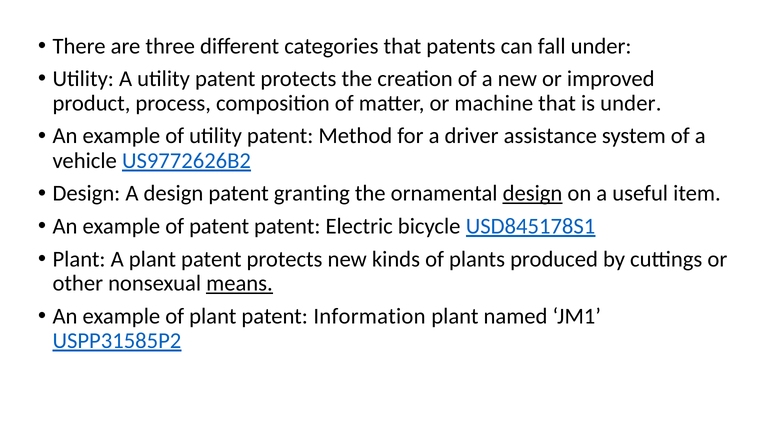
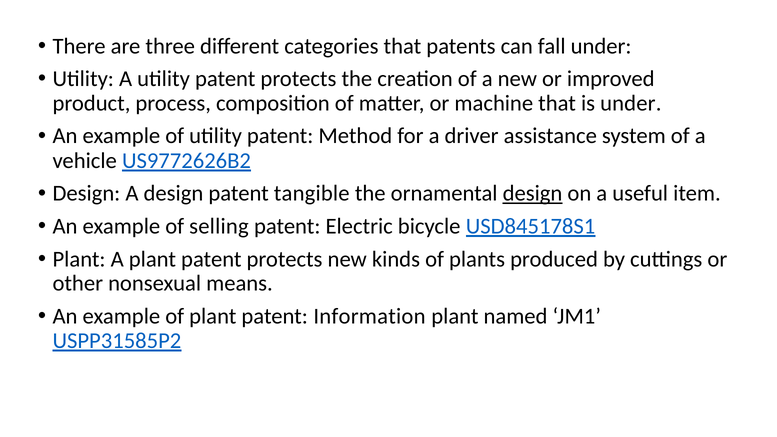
granting: granting -> tangible
of patent: patent -> selling
means underline: present -> none
